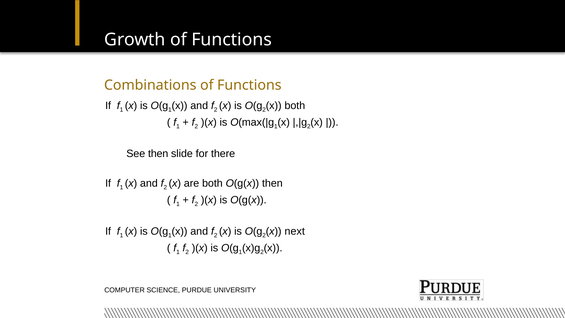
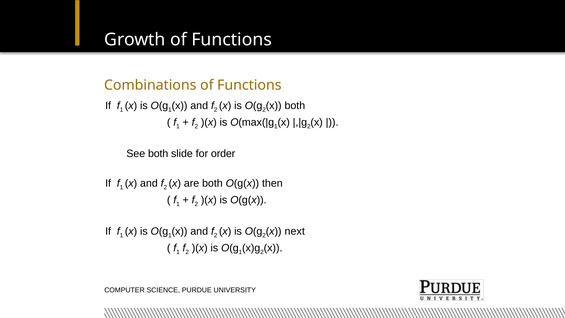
See then: then -> both
there: there -> order
